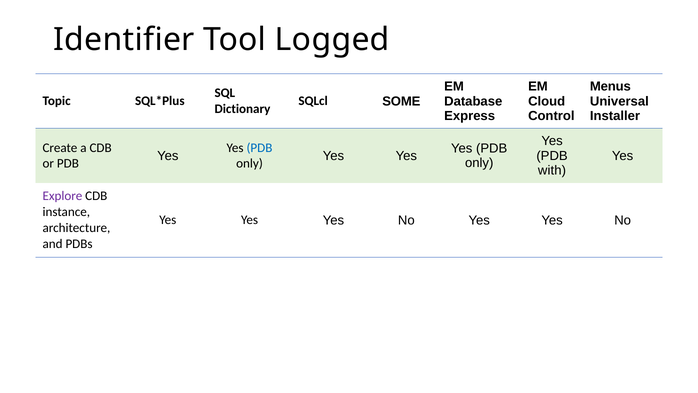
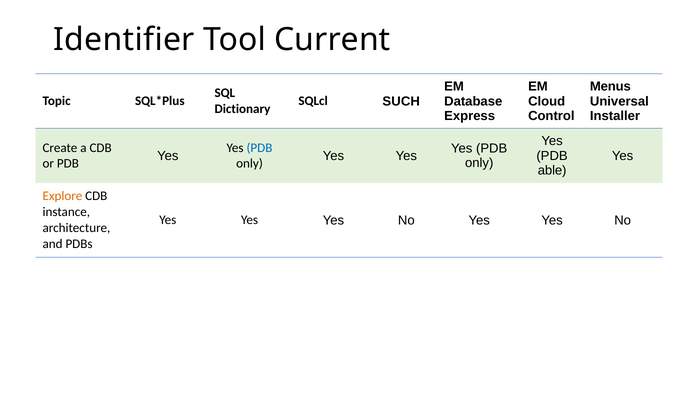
Logged: Logged -> Current
SOME: SOME -> SUCH
with: with -> able
Explore colour: purple -> orange
